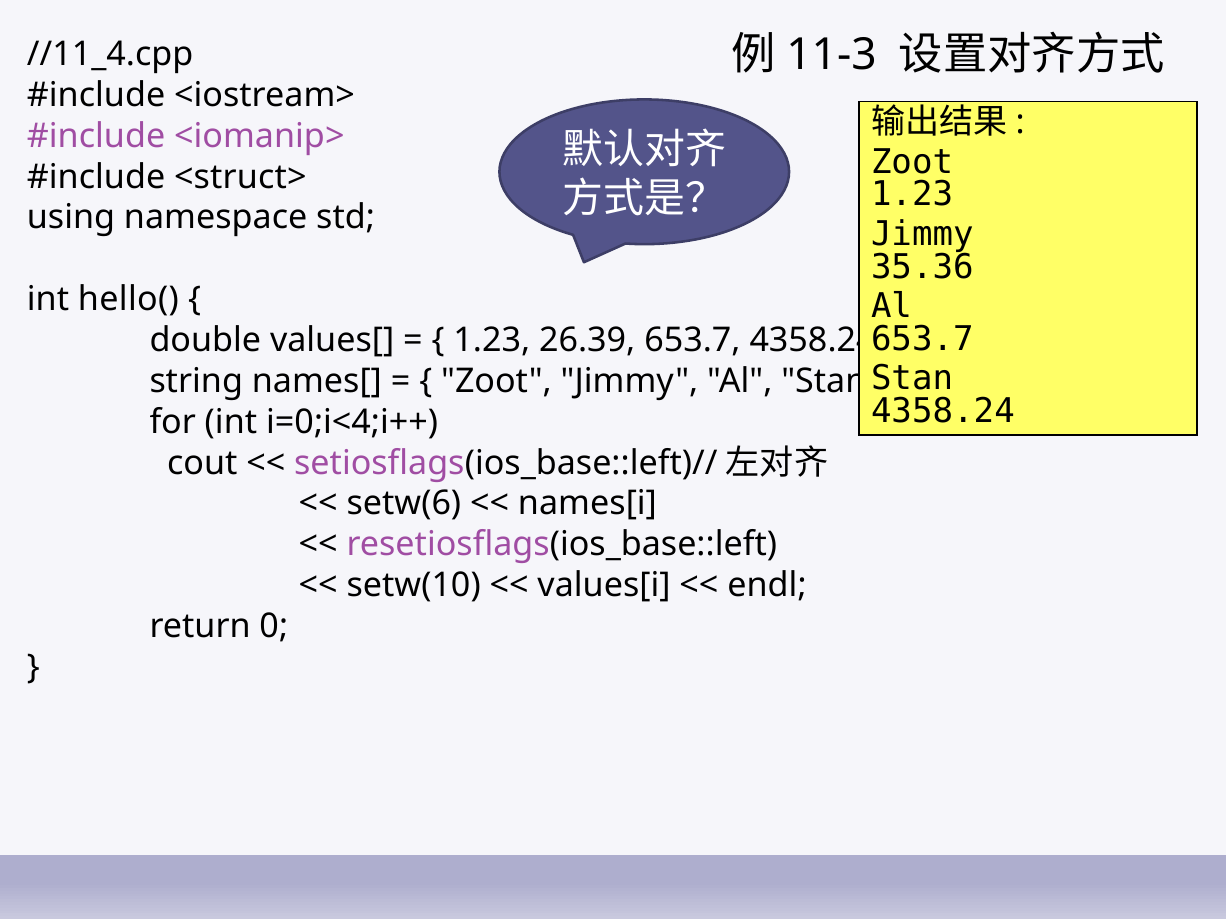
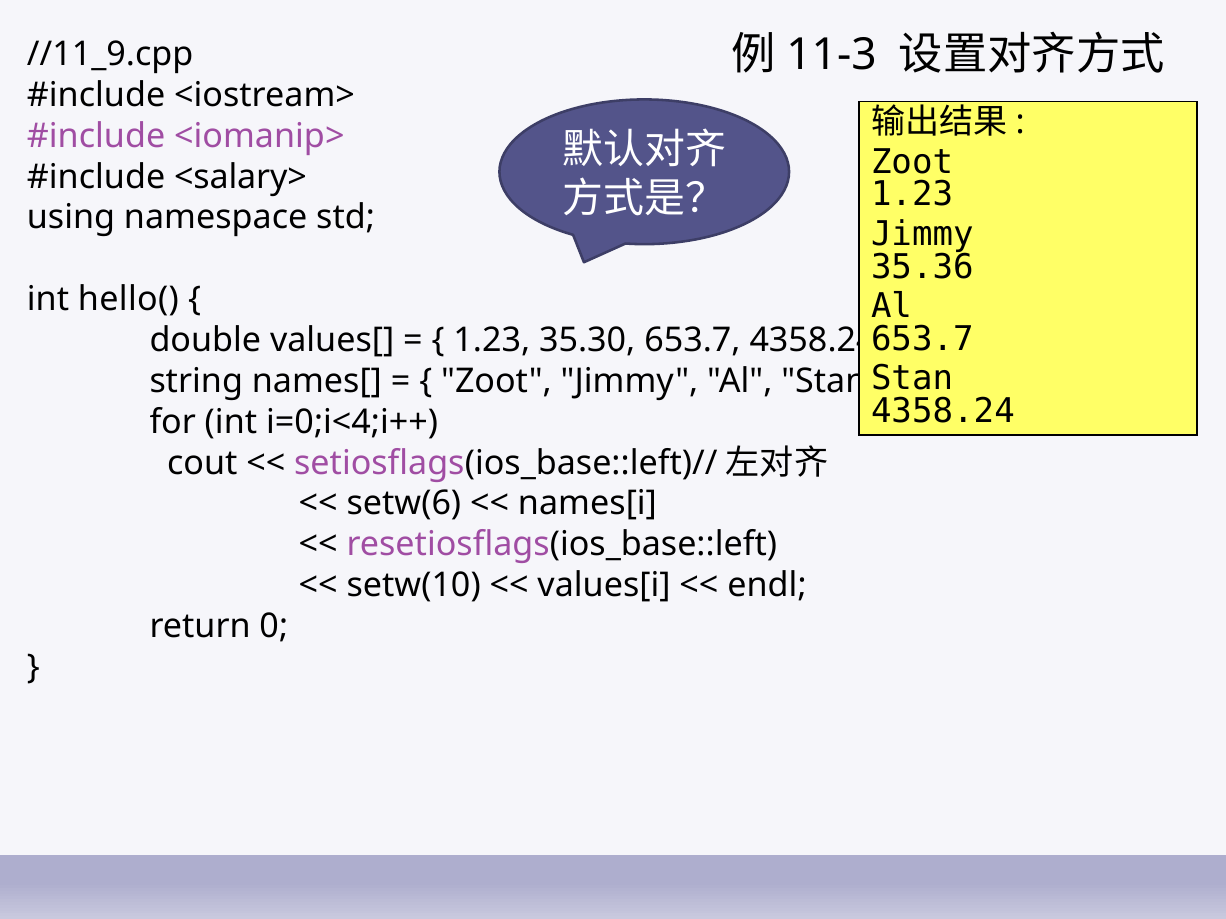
//11_4.cpp: //11_4.cpp -> //11_9.cpp
<struct>: <struct> -> <salary>
26.39: 26.39 -> 35.30
